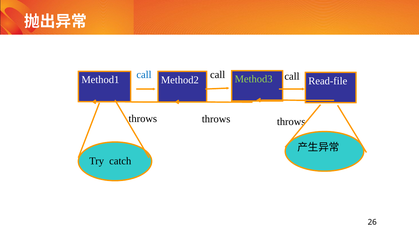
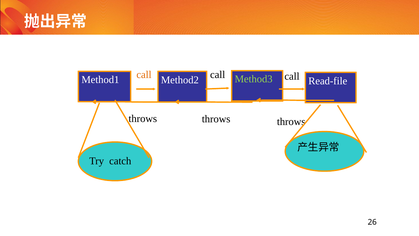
call at (144, 74) colour: blue -> orange
